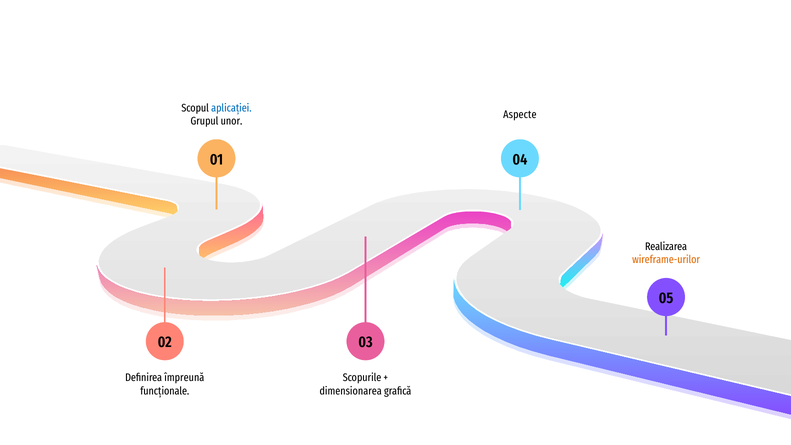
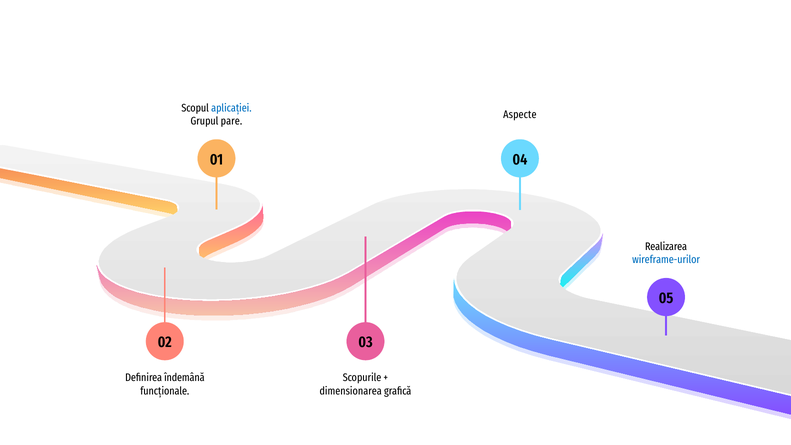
unor: unor -> pare
wireframe-urilor colour: orange -> blue
împreună: împreună -> îndemână
